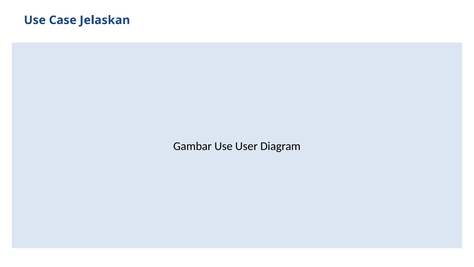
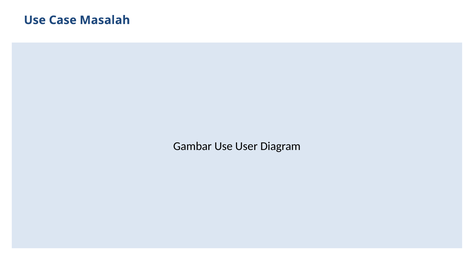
Jelaskan: Jelaskan -> Masalah
